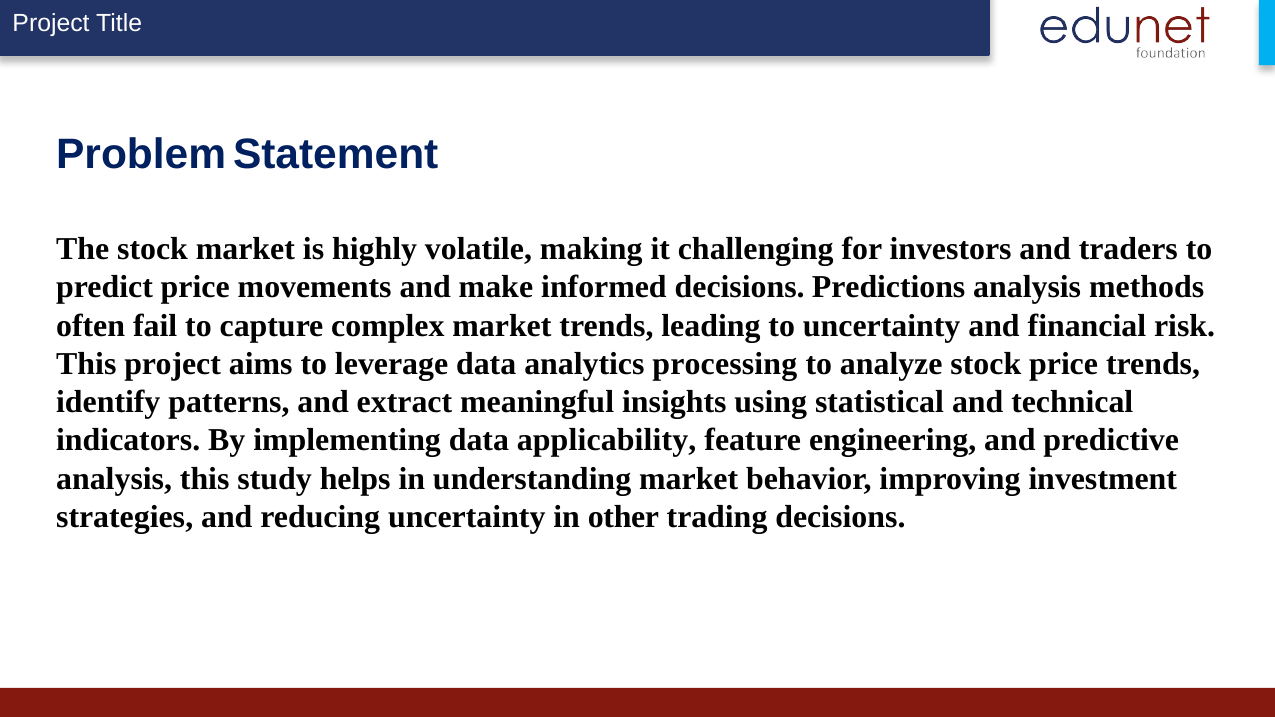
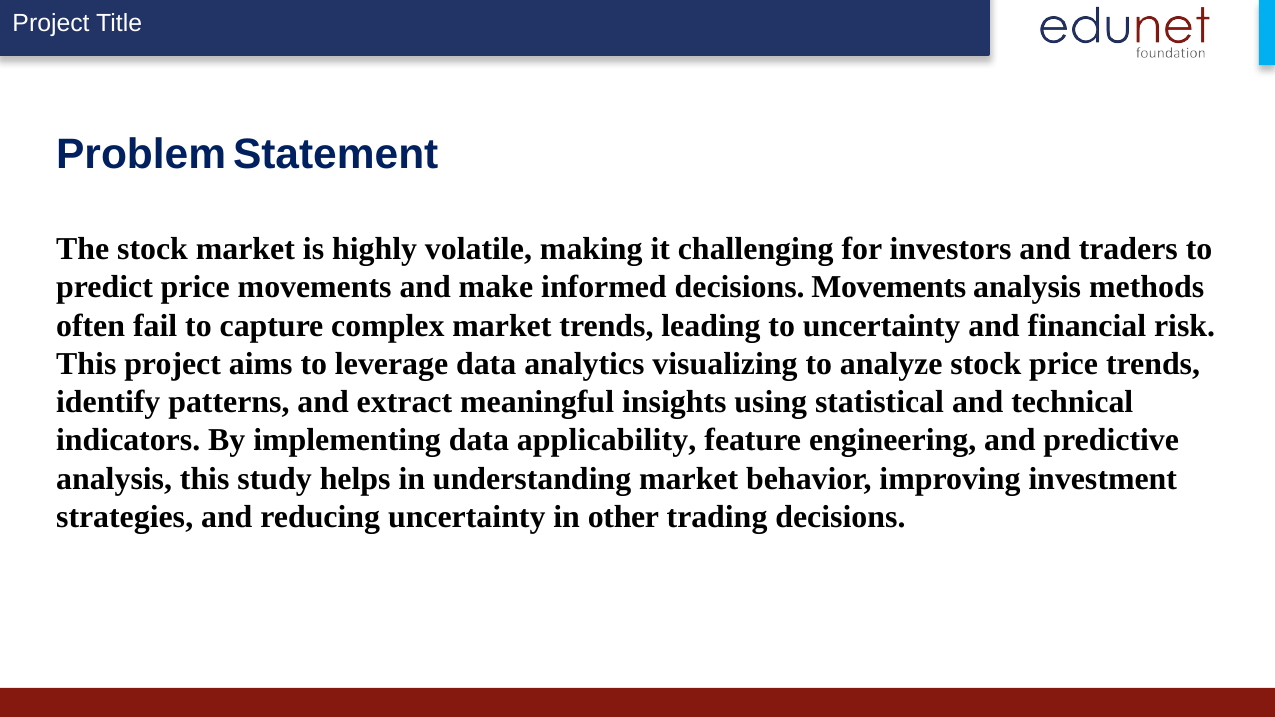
decisions Predictions: Predictions -> Movements
processing: processing -> visualizing
